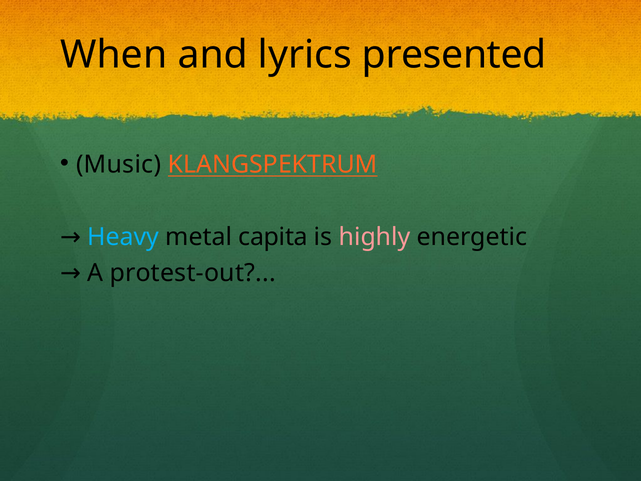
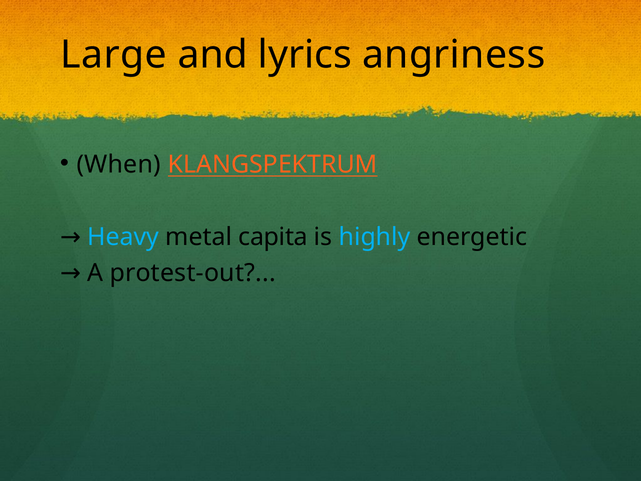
When: When -> Large
presented: presented -> angriness
Music: Music -> When
highly colour: pink -> light blue
